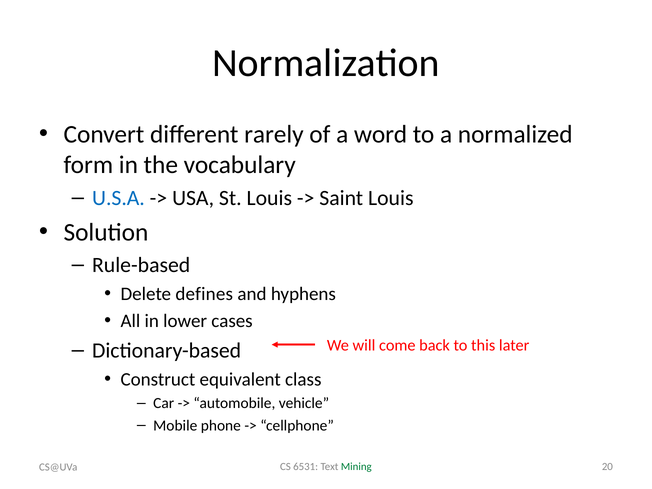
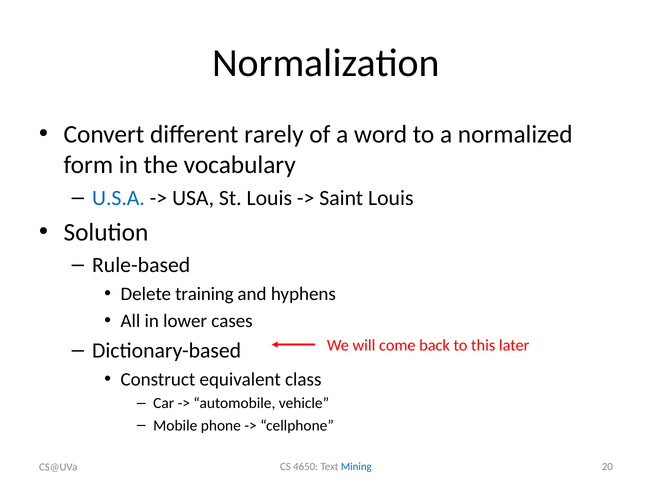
defines: defines -> training
6531: 6531 -> 4650
Mining colour: green -> blue
